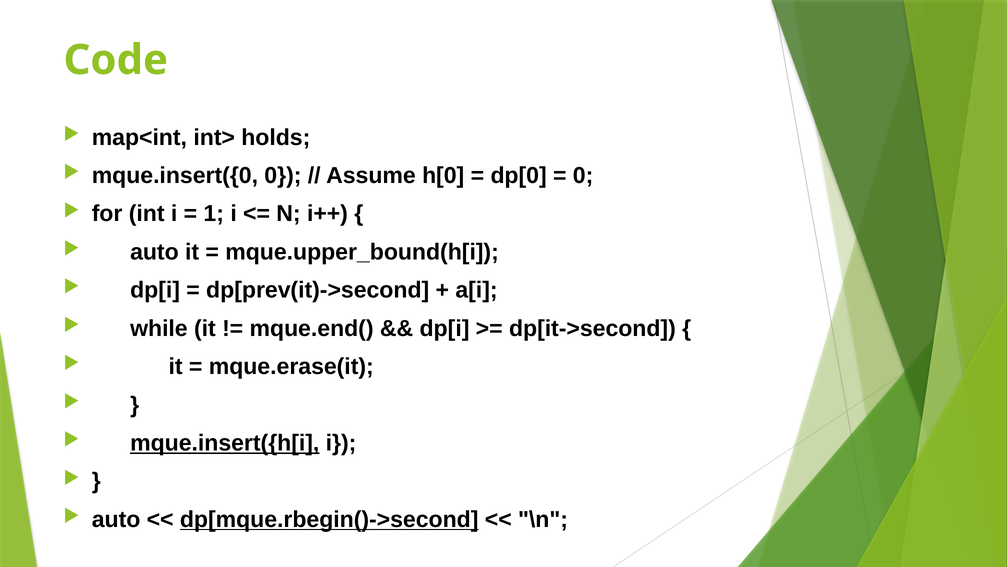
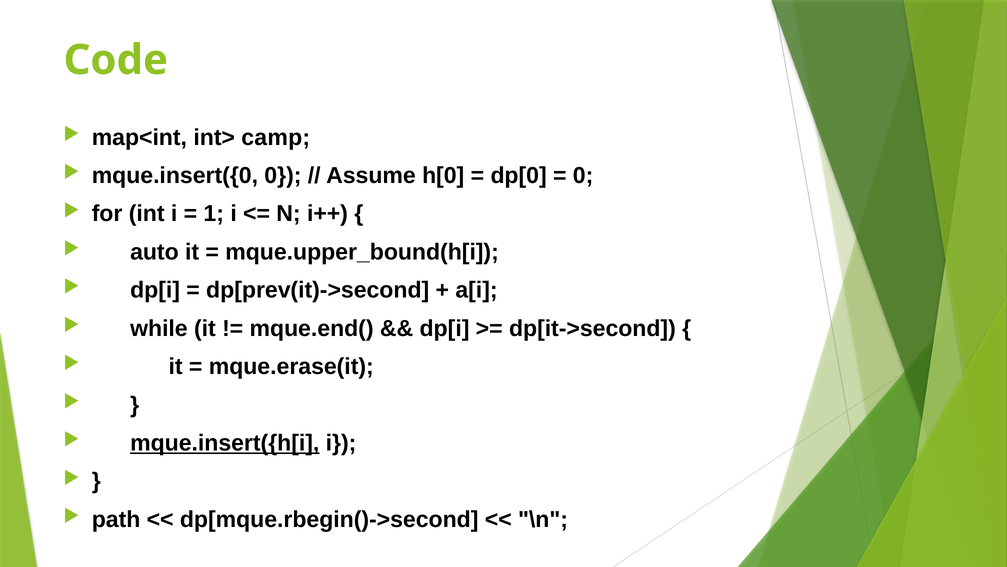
holds: holds -> camp
auto at (116, 519): auto -> path
dp[mque.rbegin()->second underline: present -> none
